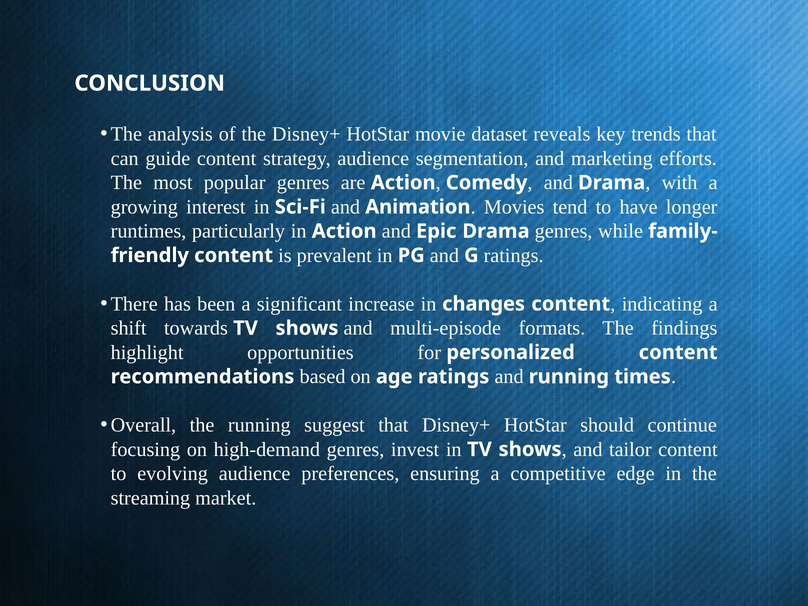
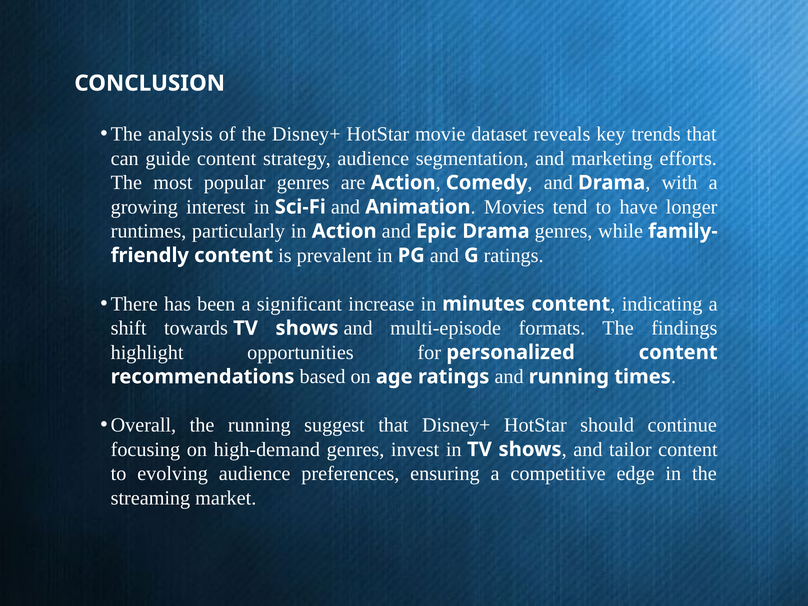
changes: changes -> minutes
